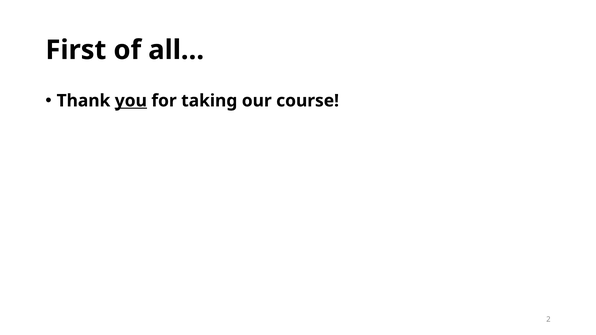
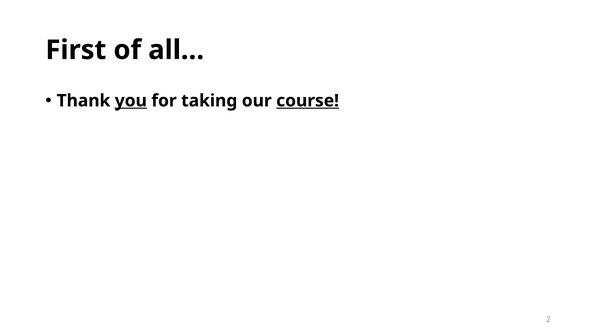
course underline: none -> present
